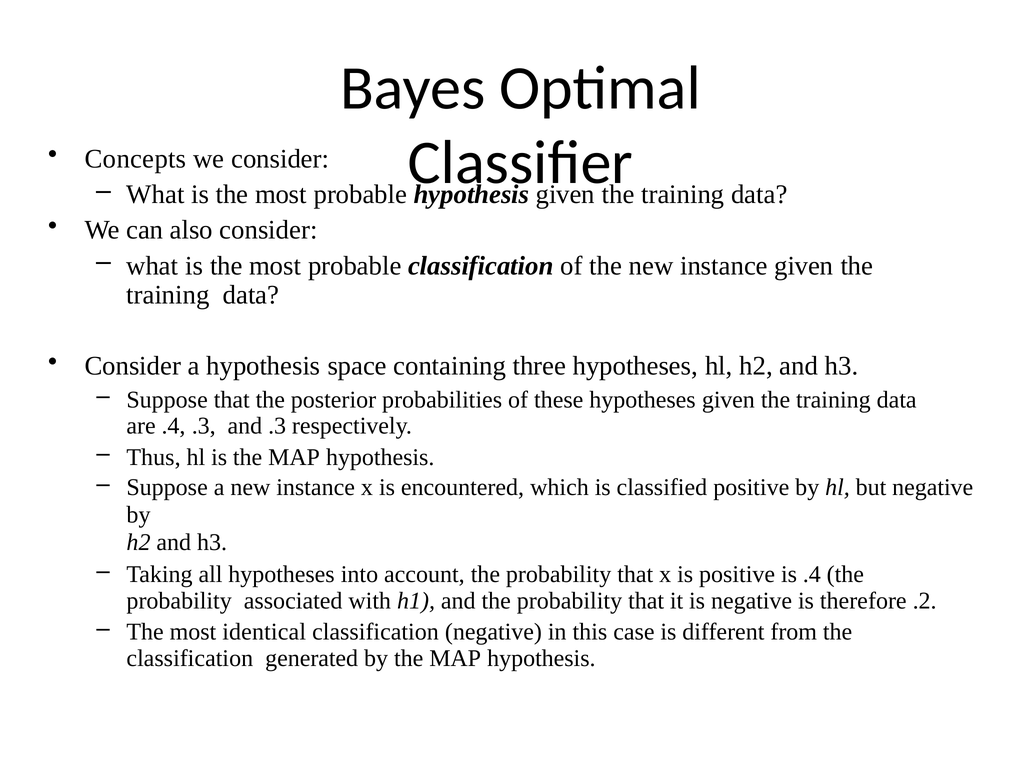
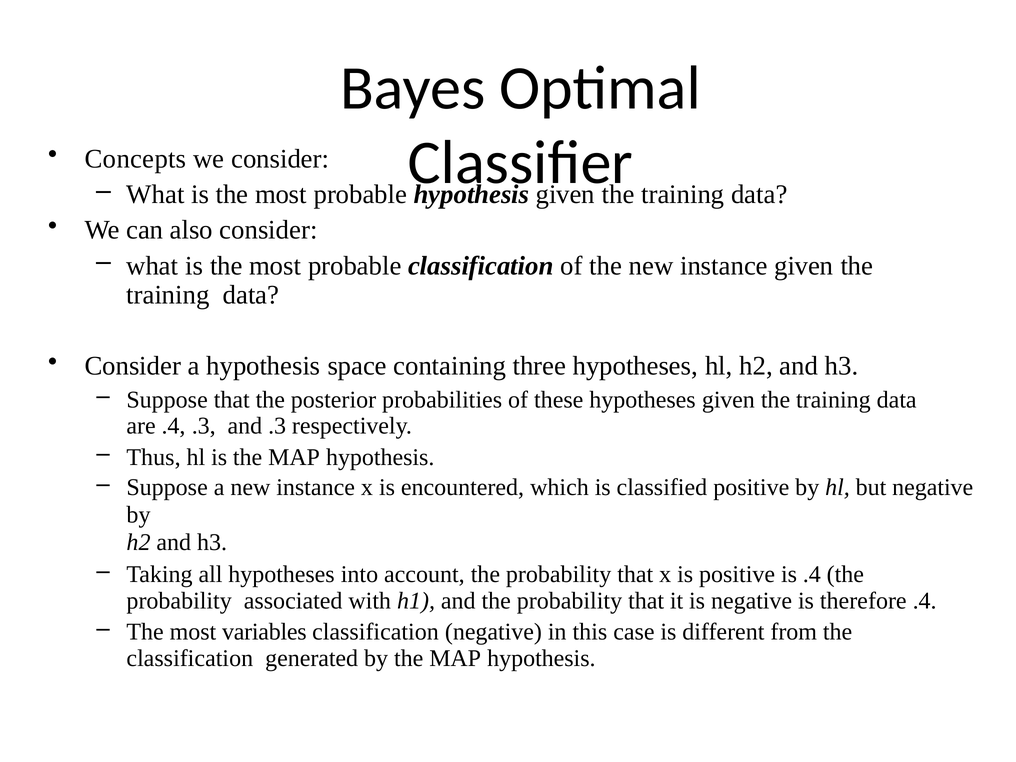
therefore .2: .2 -> .4
identical: identical -> variables
